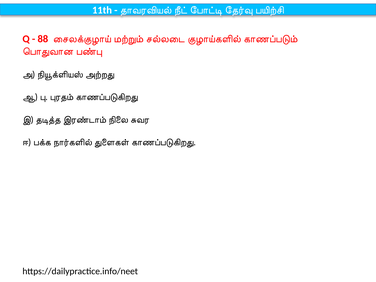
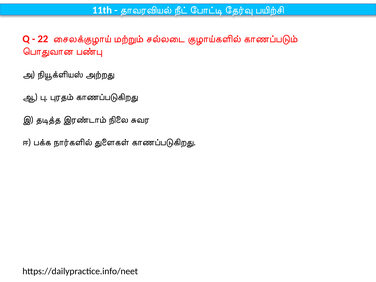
88: 88 -> 22
